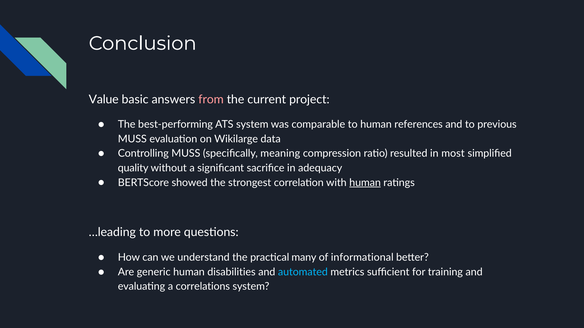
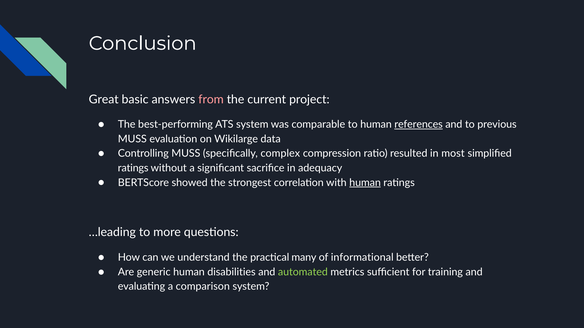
Value: Value -> Great
references underline: none -> present
meaning: meaning -> complex
quality at (133, 168): quality -> ratings
automated colour: light blue -> light green
correlations: correlations -> comparison
